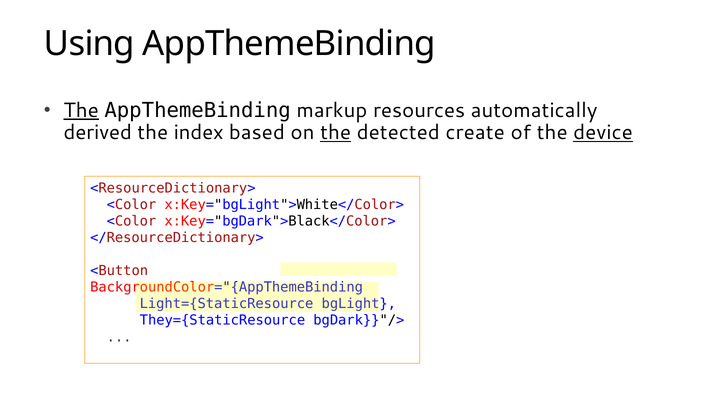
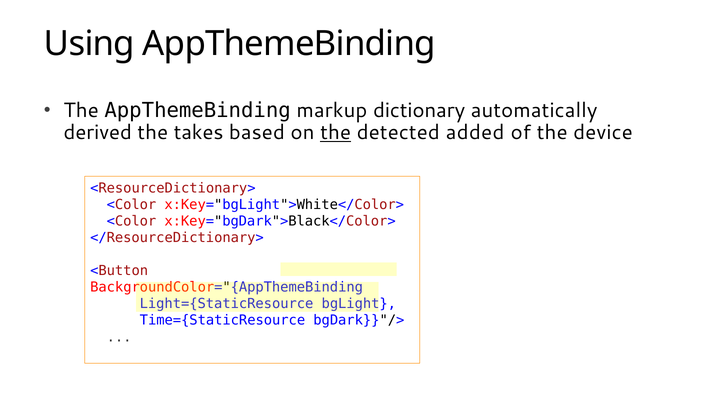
The at (81, 110) underline: present -> none
resources: resources -> dictionary
index: index -> takes
create: create -> added
device underline: present -> none
They={StaticResource: They={StaticResource -> Time={StaticResource
